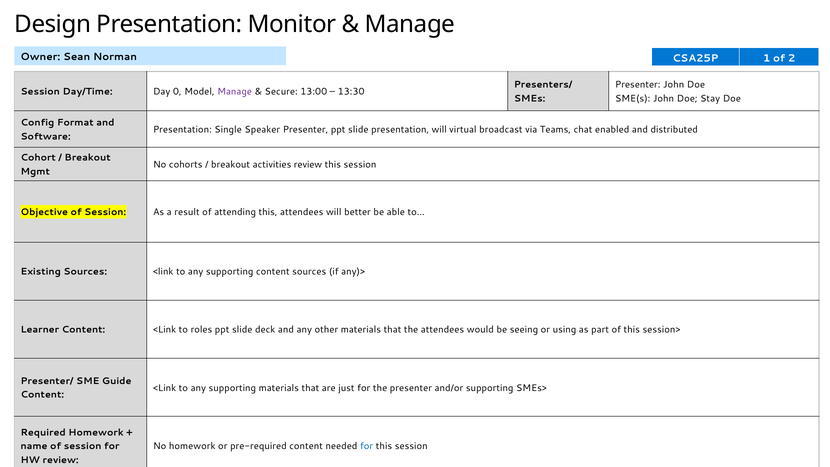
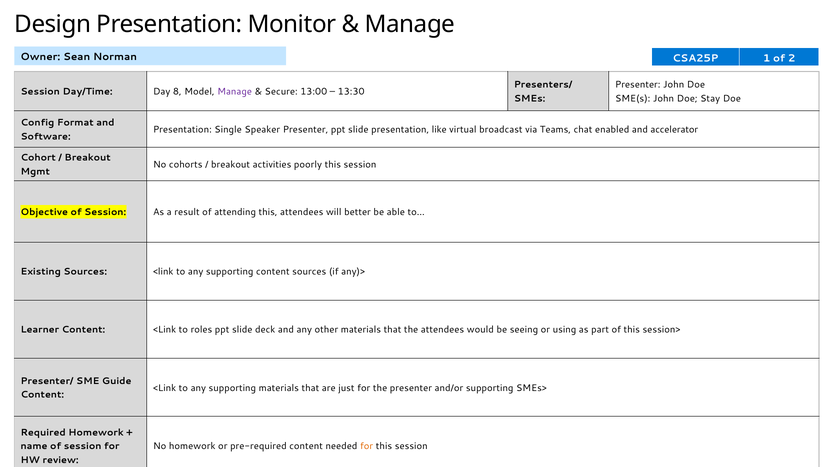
0: 0 -> 8
presentation will: will -> like
distributed: distributed -> accelerator
activities review: review -> poorly
for at (367, 446) colour: blue -> orange
